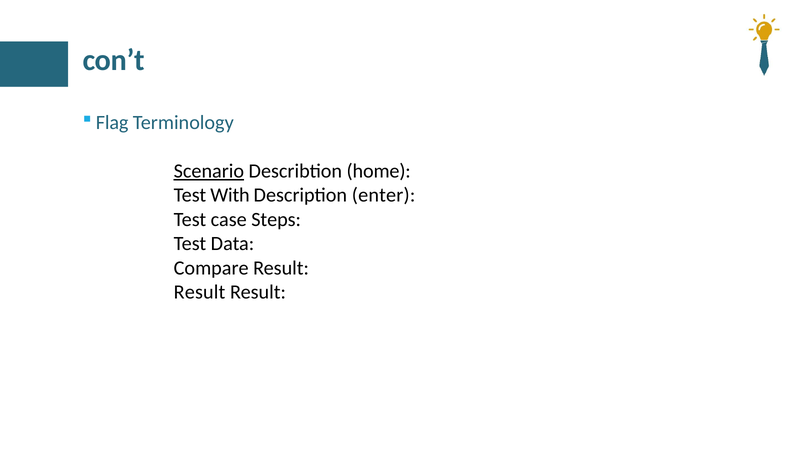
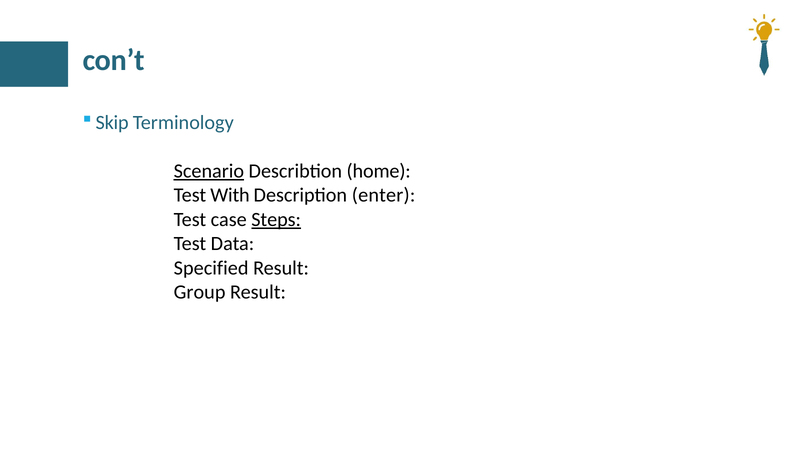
Flag: Flag -> Skip
Steps underline: none -> present
Compare: Compare -> Specified
Result at (200, 292): Result -> Group
